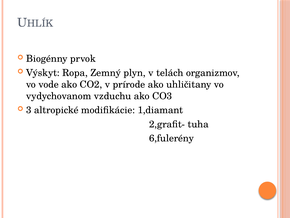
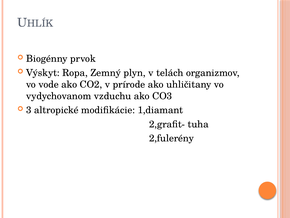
6,fulerény: 6,fulerény -> 2,fulerény
